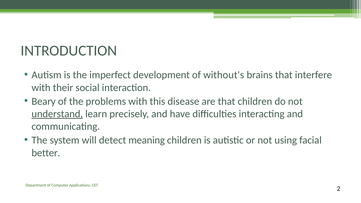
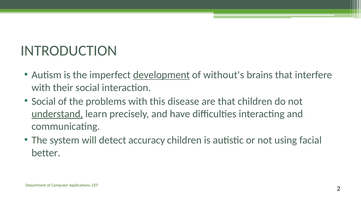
development underline: none -> present
Beary at (44, 101): Beary -> Social
meaning: meaning -> accuracy
